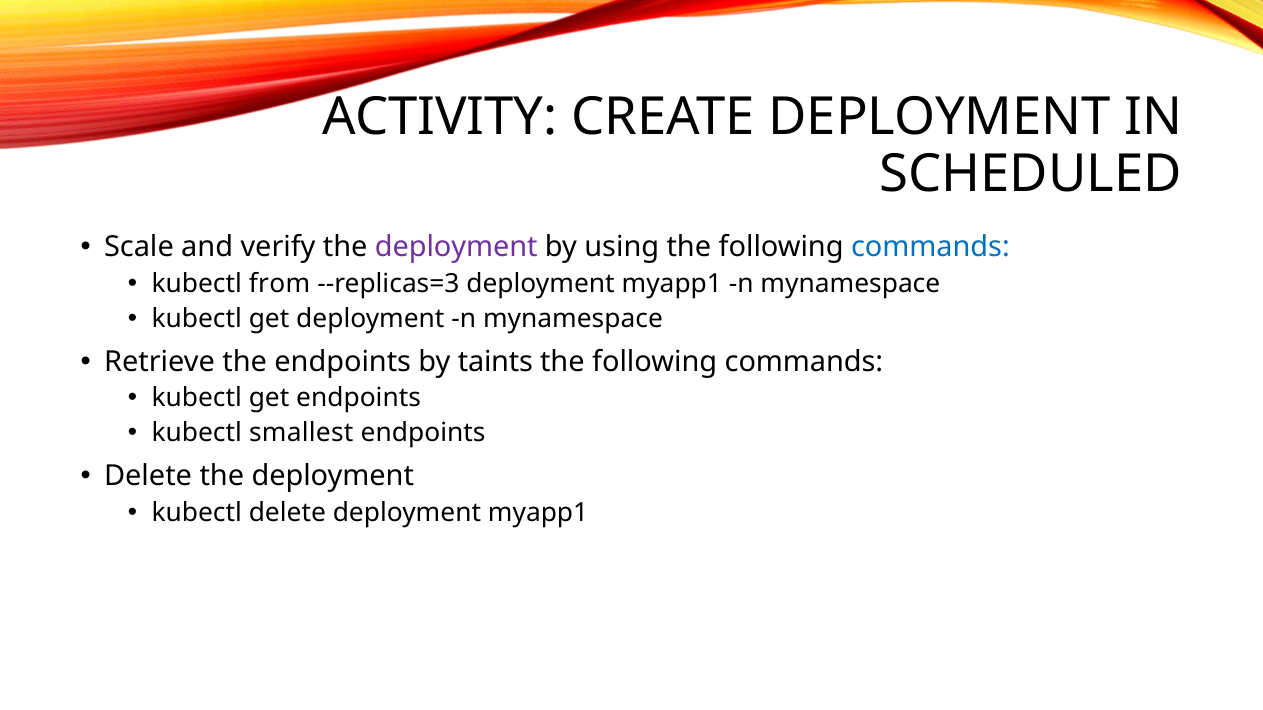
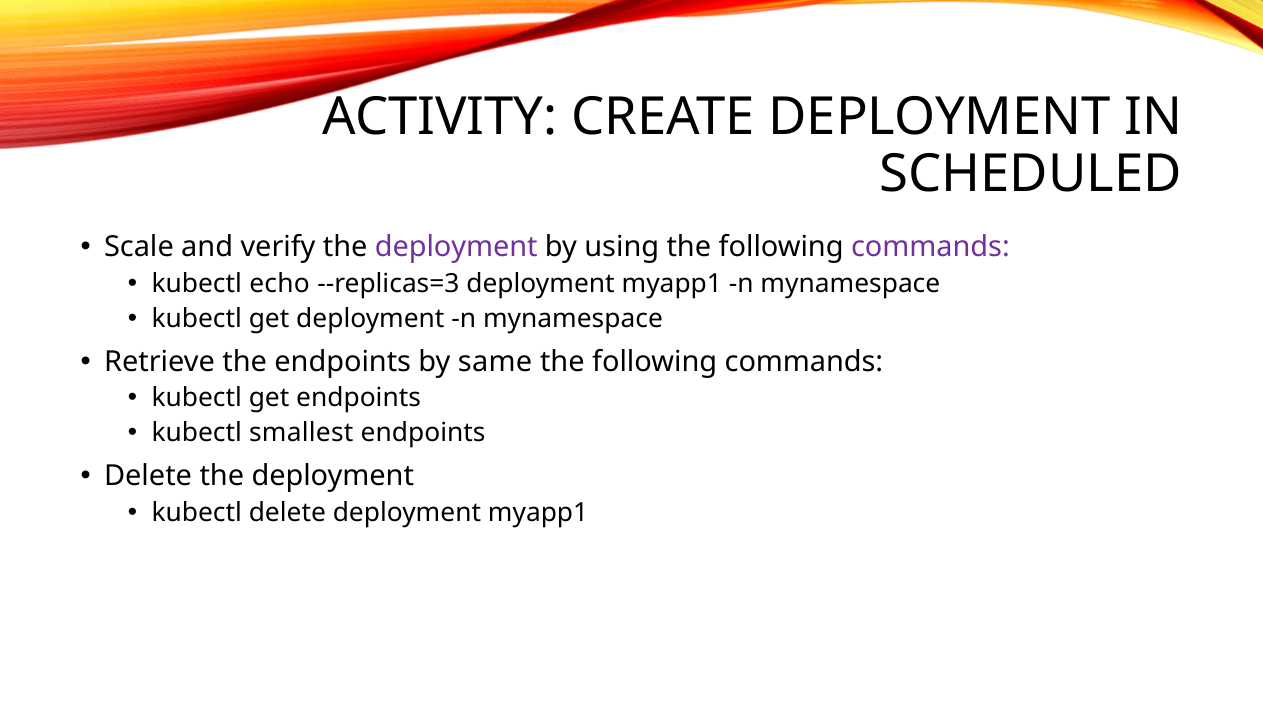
commands at (930, 248) colour: blue -> purple
from: from -> echo
taints: taints -> same
